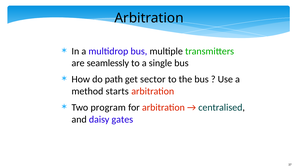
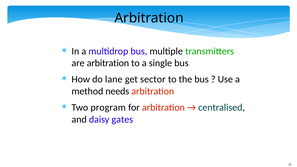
are seamlessly: seamlessly -> arbitration
path: path -> lane
starts: starts -> needs
